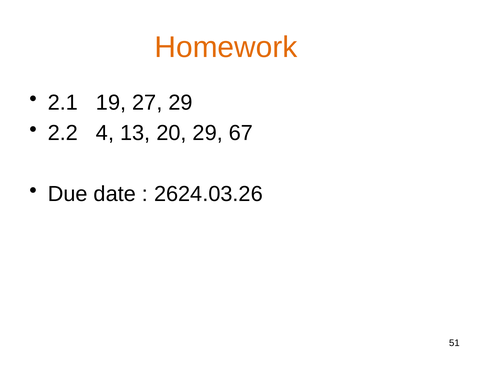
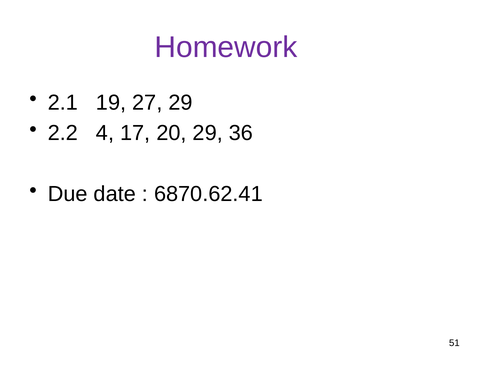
Homework colour: orange -> purple
13: 13 -> 17
67: 67 -> 36
2624.03.26: 2624.03.26 -> 6870.62.41
